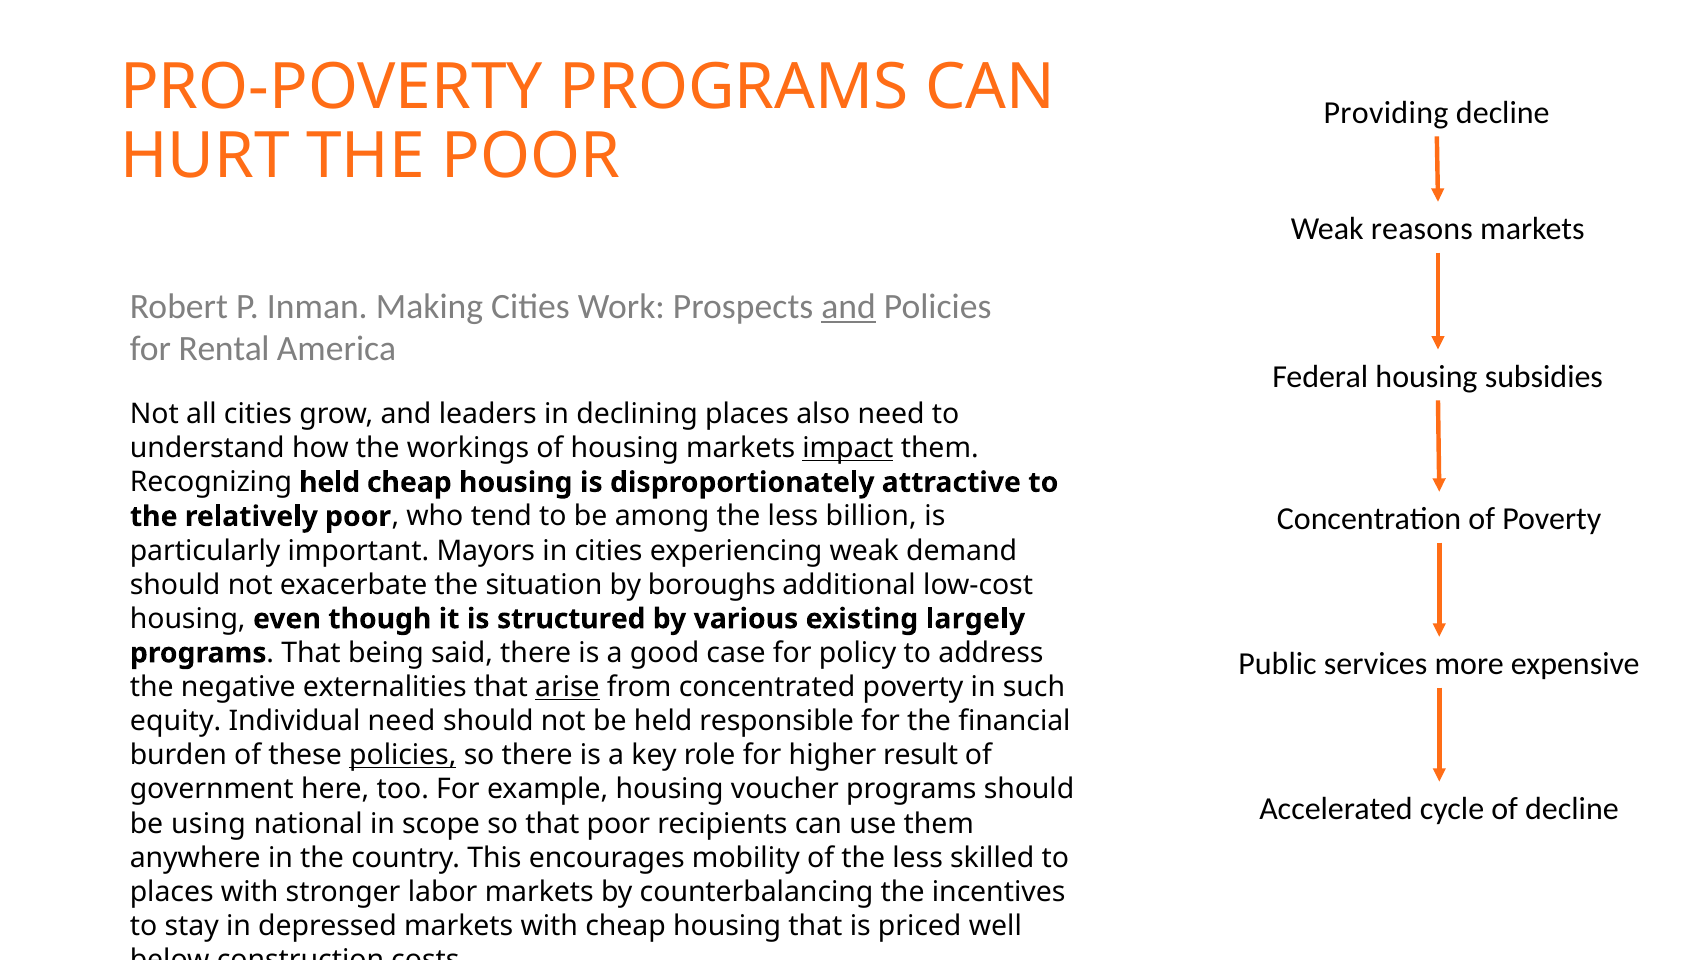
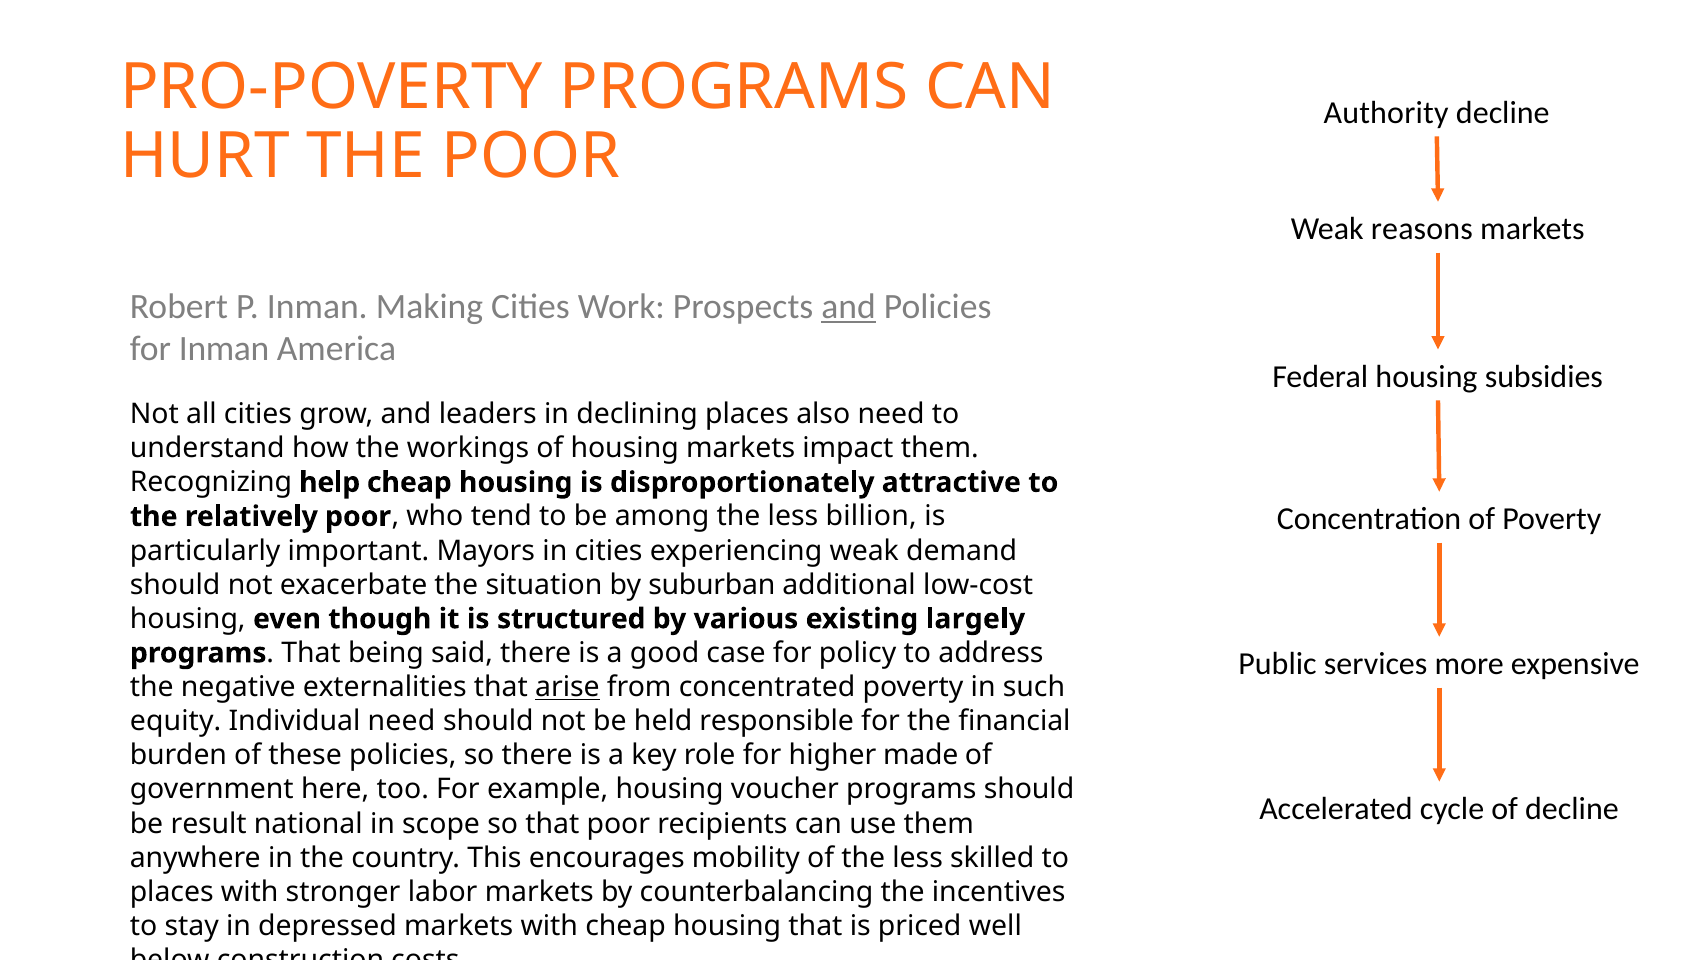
Providing: Providing -> Authority
for Rental: Rental -> Inman
impact underline: present -> none
Recognizing held: held -> help
boroughs: boroughs -> suburban
policies at (403, 756) underline: present -> none
result: result -> made
using: using -> result
